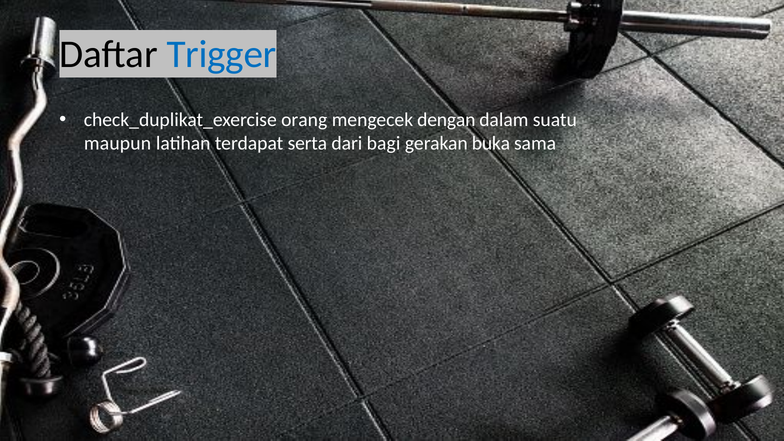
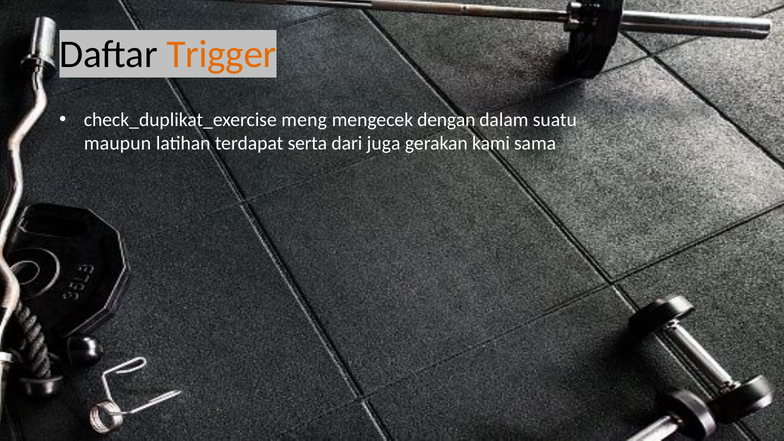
Trigger colour: blue -> orange
orang: orang -> meng
bagi: bagi -> juga
buka: buka -> kami
